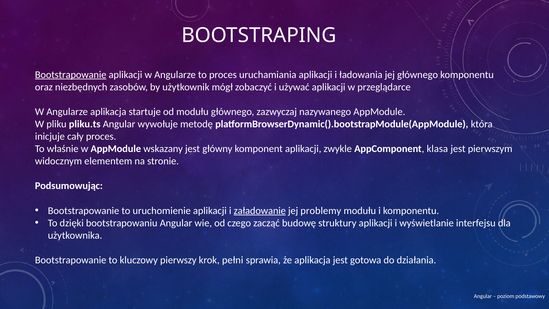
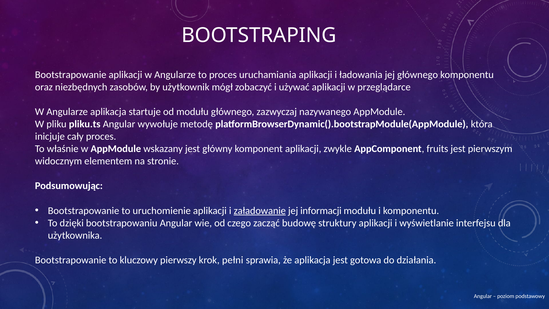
Bootstrapowanie at (71, 75) underline: present -> none
klasa: klasa -> fruits
problemy: problemy -> informacji
